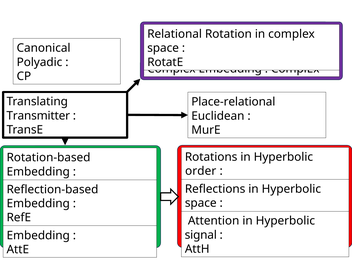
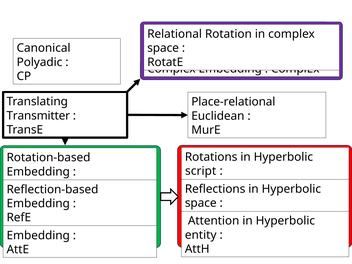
order: order -> script
signal: signal -> entity
